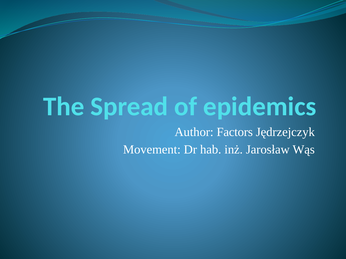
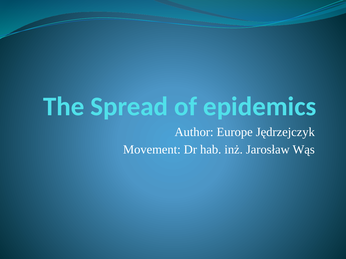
Factors: Factors -> Europe
